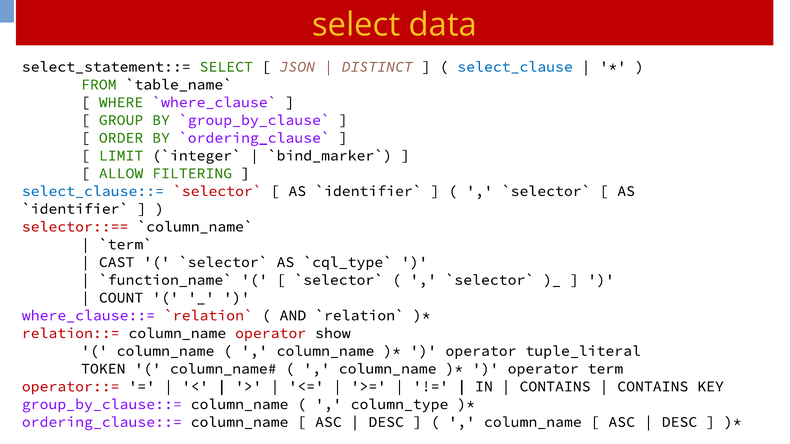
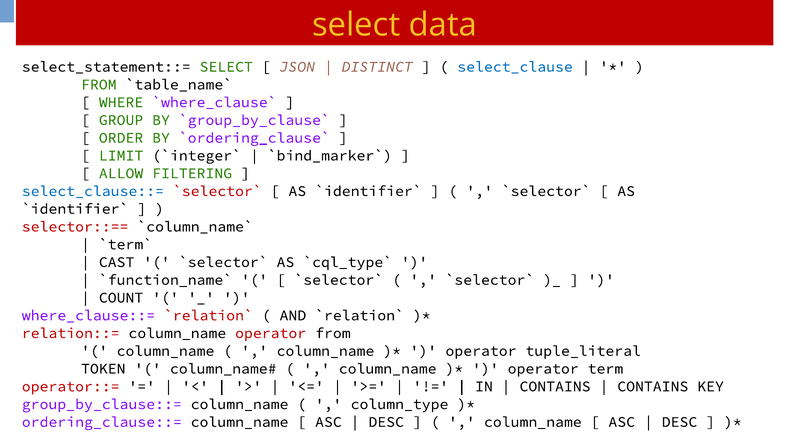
operator show: show -> from
